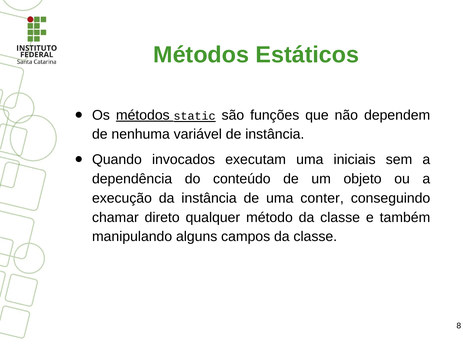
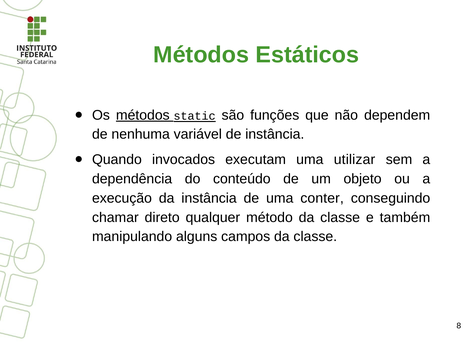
iniciais: iniciais -> utilizar
